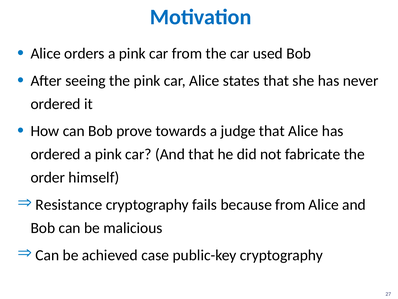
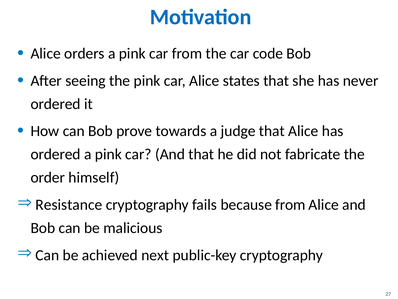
used: used -> code
case: case -> next
